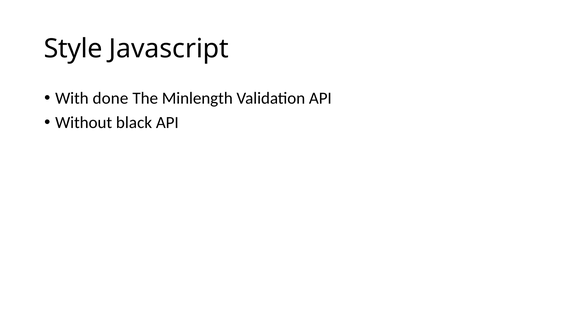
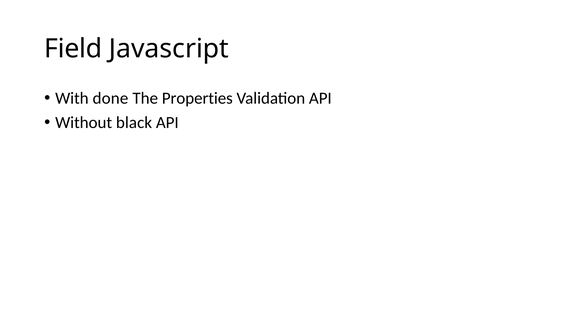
Style: Style -> Field
Minlength: Minlength -> Properties
